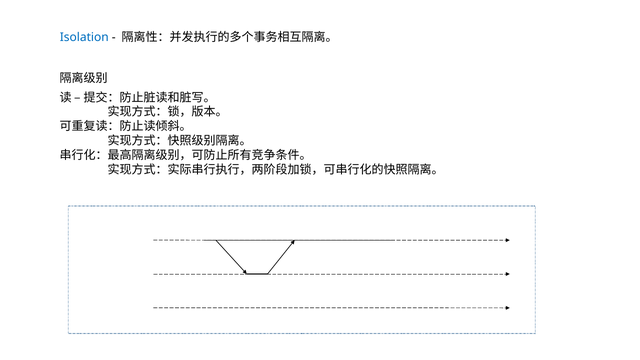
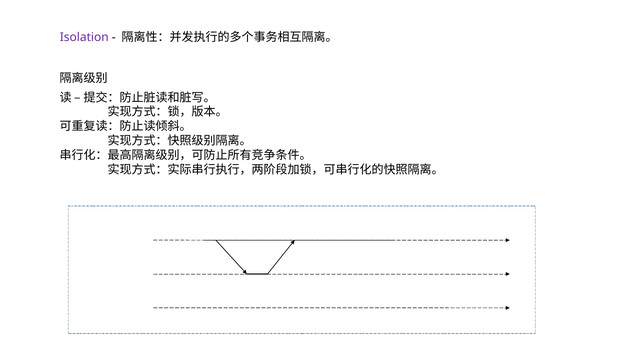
Isolation colour: blue -> purple
